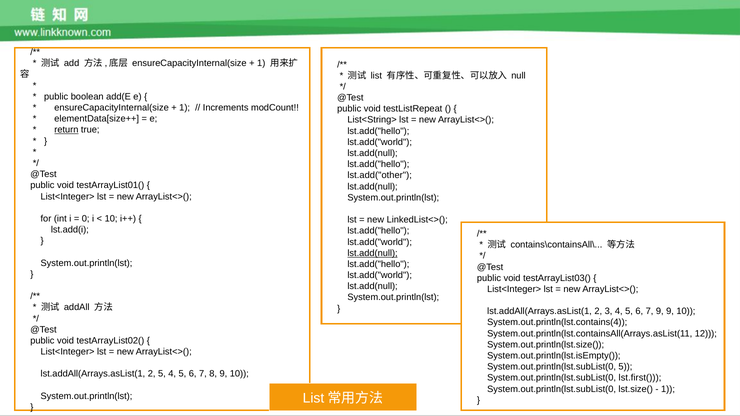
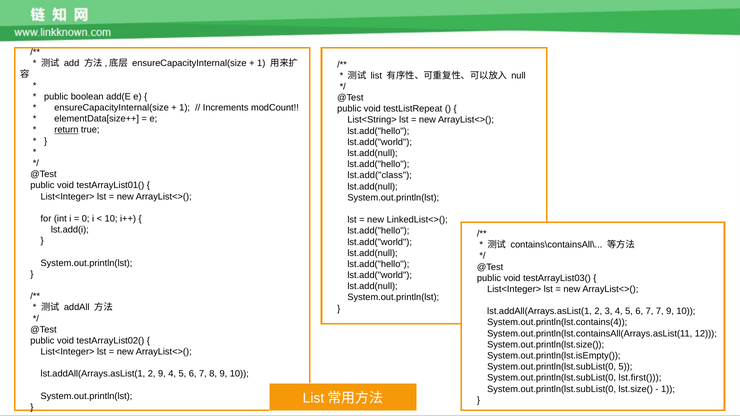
lst.add("other: lst.add("other -> lst.add("class
lst.add(null at (373, 253) underline: present -> none
7 9: 9 -> 7
2 5: 5 -> 9
